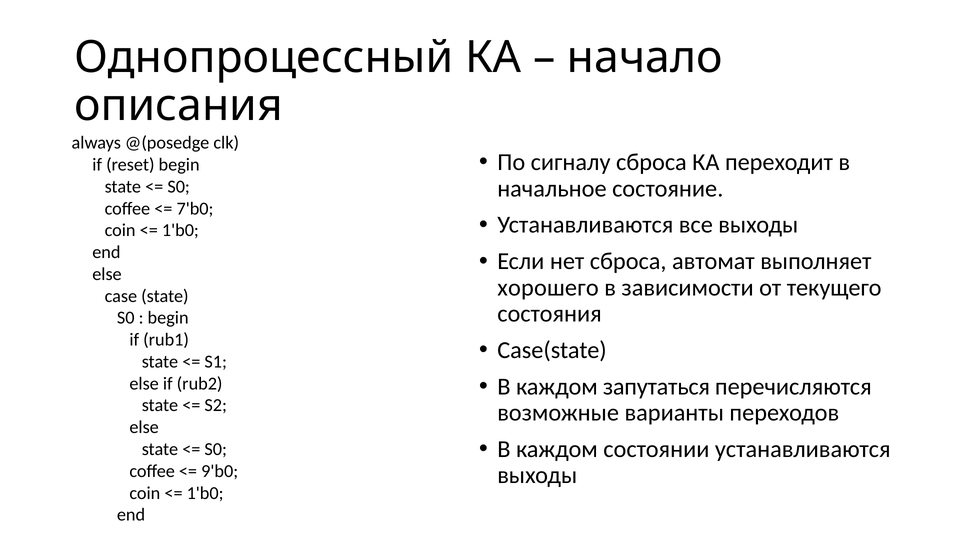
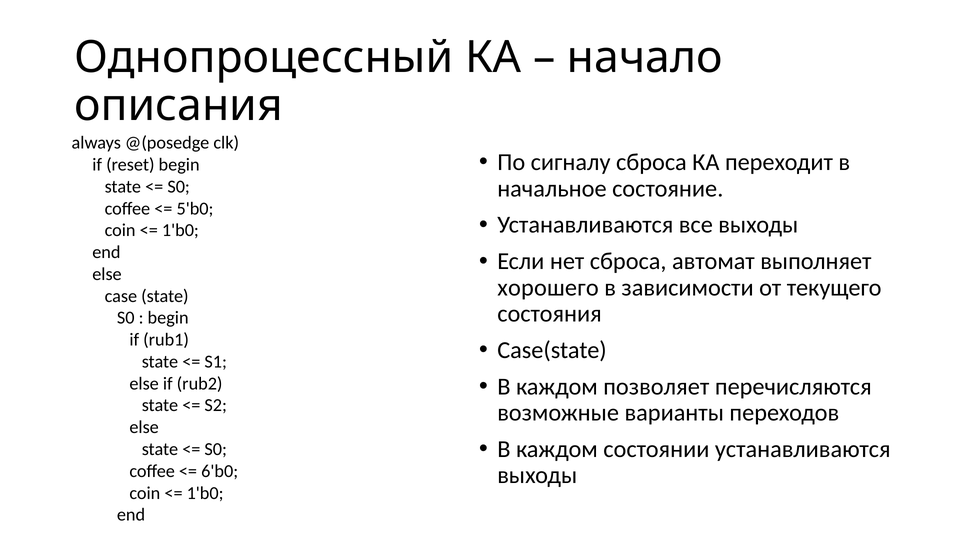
7'b0: 7'b0 -> 5'b0
запутаться: запутаться -> позволяет
9'b0: 9'b0 -> 6'b0
